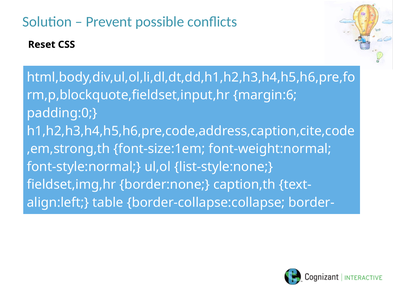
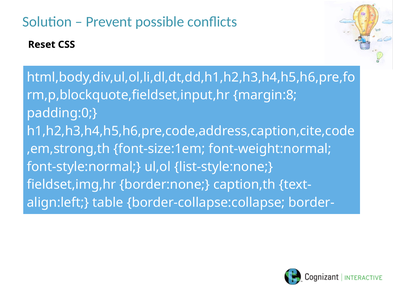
margin:6: margin:6 -> margin:8
